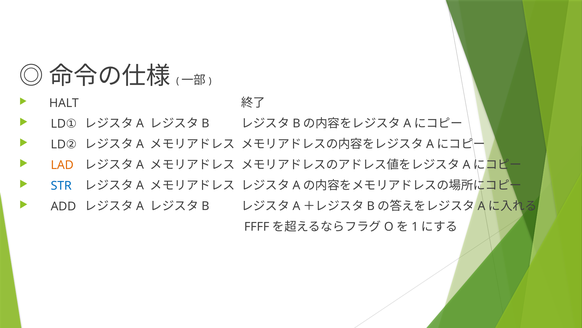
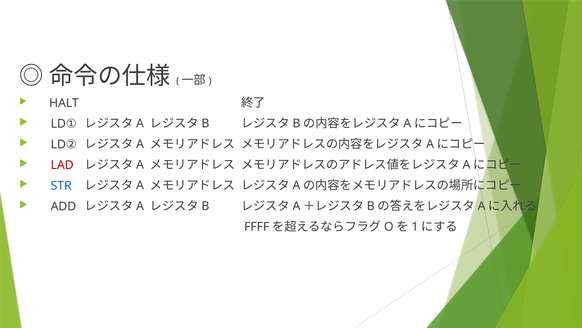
LAD colour: orange -> red
